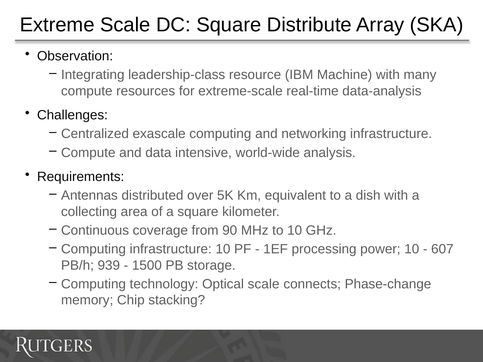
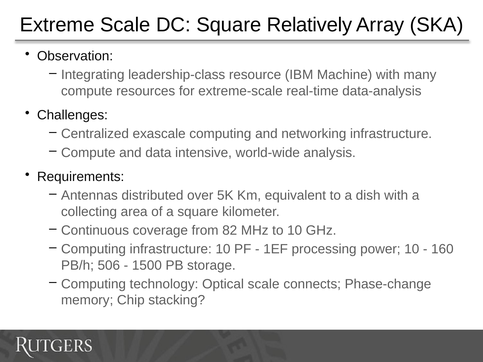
Distribute: Distribute -> Relatively
90: 90 -> 82
607: 607 -> 160
939: 939 -> 506
